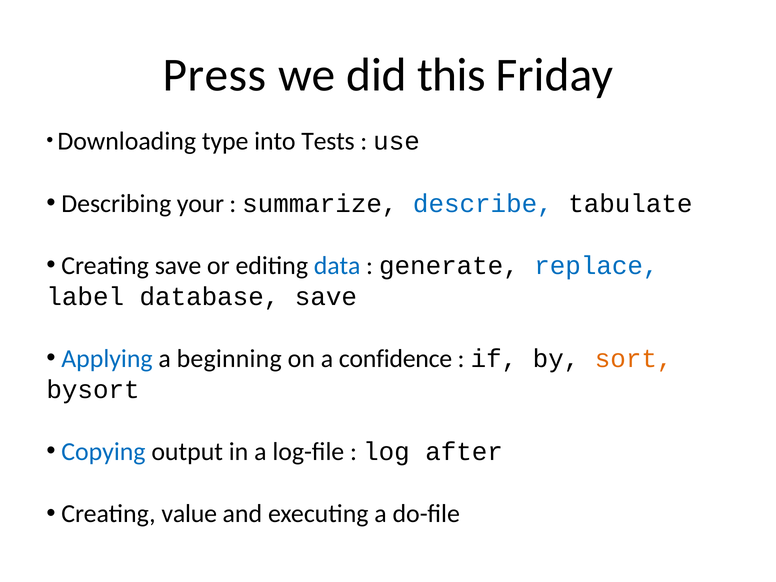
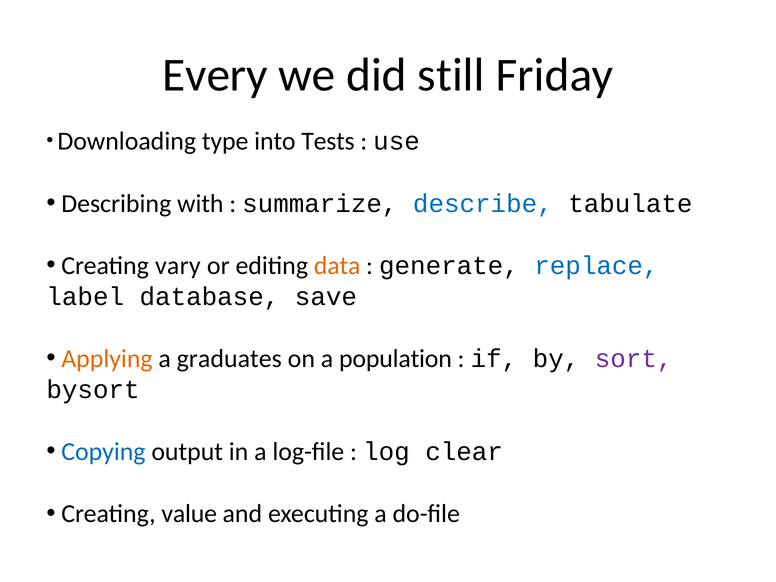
Press: Press -> Every
this: this -> still
your: your -> with
Creating save: save -> vary
data colour: blue -> orange
Applying colour: blue -> orange
beginning: beginning -> graduates
confidence: confidence -> population
sort colour: orange -> purple
after: after -> clear
